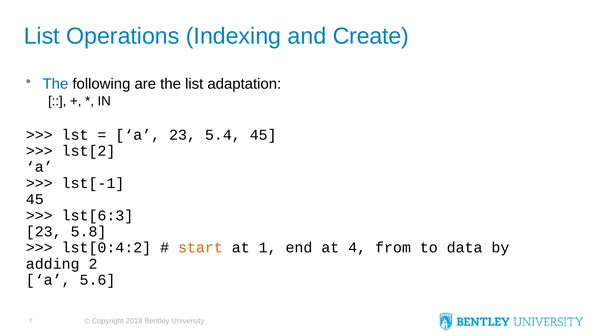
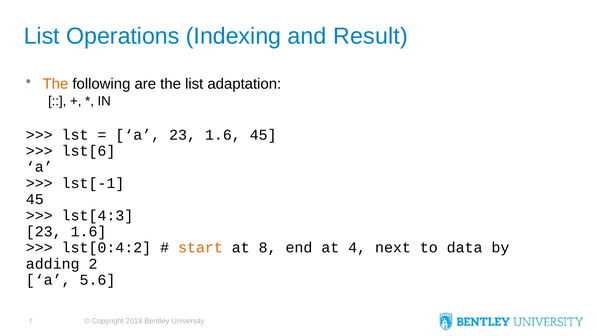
Create: Create -> Result
The at (55, 84) colour: blue -> orange
a 23 5.4: 5.4 -> 1.6
lst[2: lst[2 -> lst[6
lst[6:3: lst[6:3 -> lst[4:3
5.8 at (89, 231): 5.8 -> 1.6
1: 1 -> 8
from: from -> next
